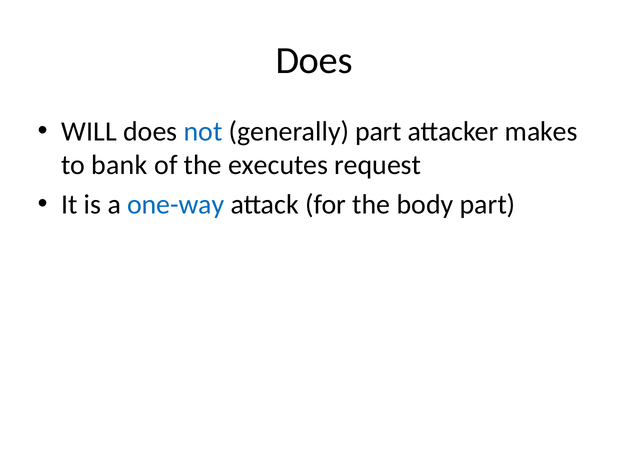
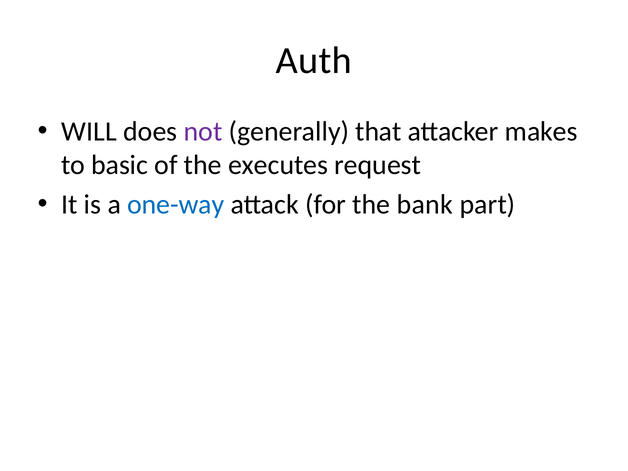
Does at (314, 61): Does -> Auth
not colour: blue -> purple
generally part: part -> that
bank: bank -> basic
body: body -> bank
